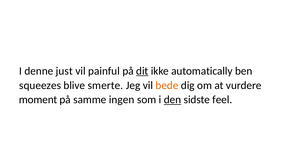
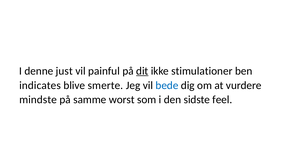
automatically: automatically -> stimulationer
squeezes: squeezes -> indicates
bede colour: orange -> blue
moment: moment -> mindste
ingen: ingen -> worst
den underline: present -> none
